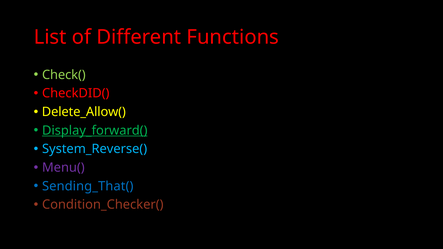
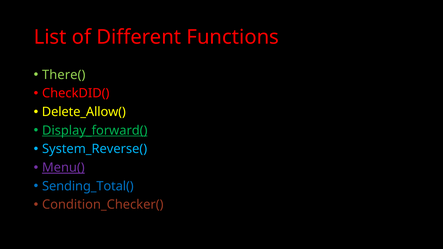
Check(: Check( -> There(
Menu( underline: none -> present
Sending_That(: Sending_That( -> Sending_Total(
